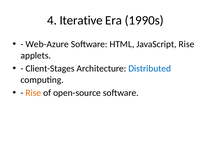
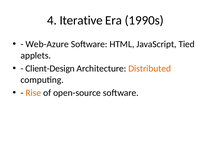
JavaScript Rise: Rise -> Tied
Client-Stages: Client-Stages -> Client-Design
Distributed colour: blue -> orange
